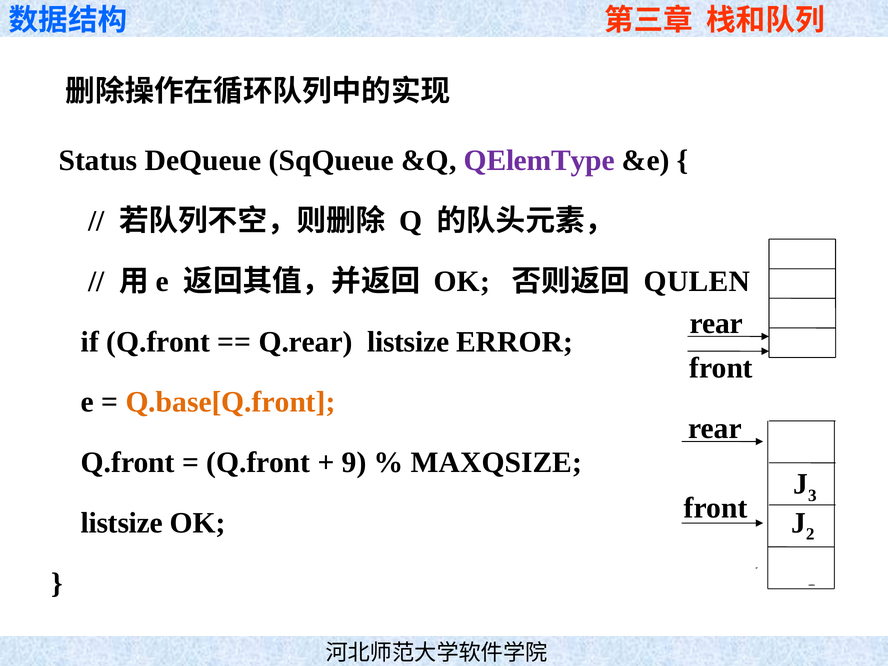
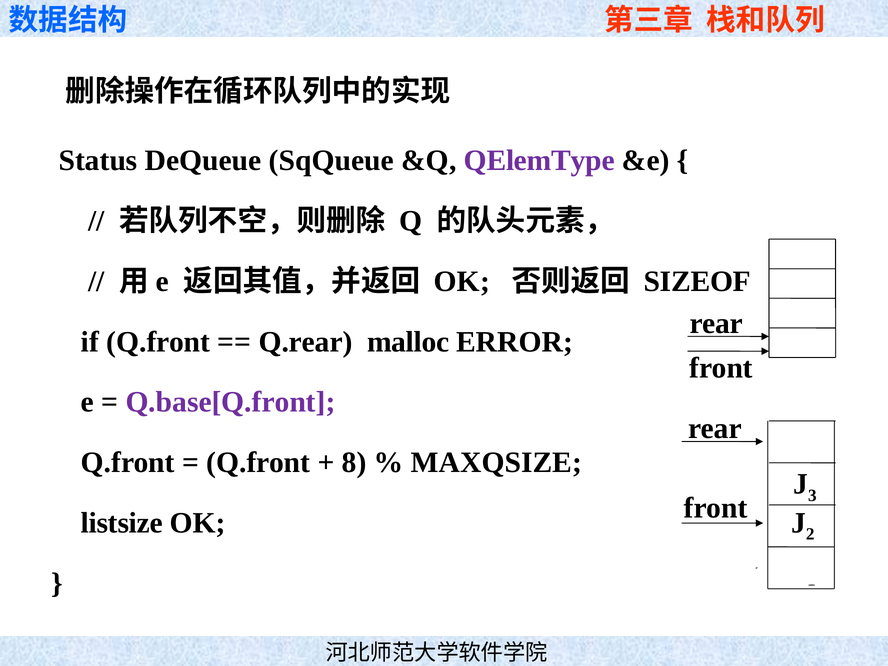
QULEN: QULEN -> SIZEOF
Q.rear listsize: listsize -> malloc
Q.base[Q.front colour: orange -> purple
9: 9 -> 8
